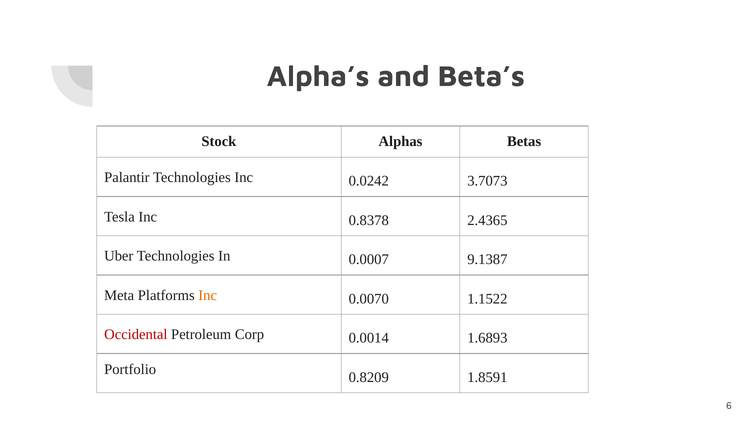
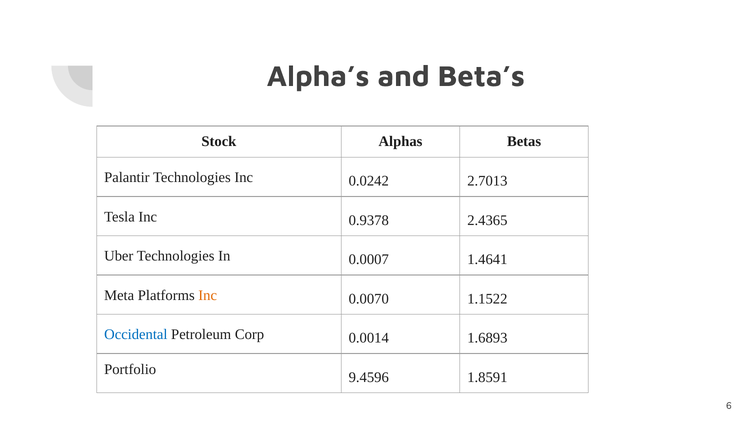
3.7073: 3.7073 -> 2.7013
0.8378: 0.8378 -> 0.9378
9.1387: 9.1387 -> 1.4641
Occidental colour: red -> blue
0.8209: 0.8209 -> 9.4596
